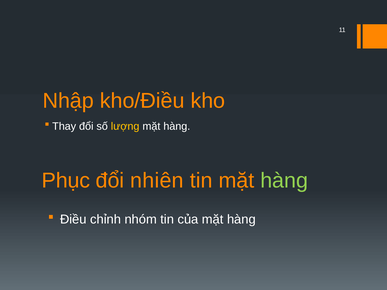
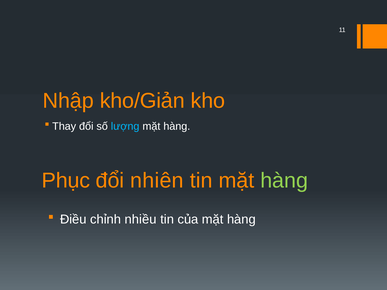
kho/Điều: kho/Điều -> kho/Giản
lượng colour: yellow -> light blue
nhóm: nhóm -> nhiều
